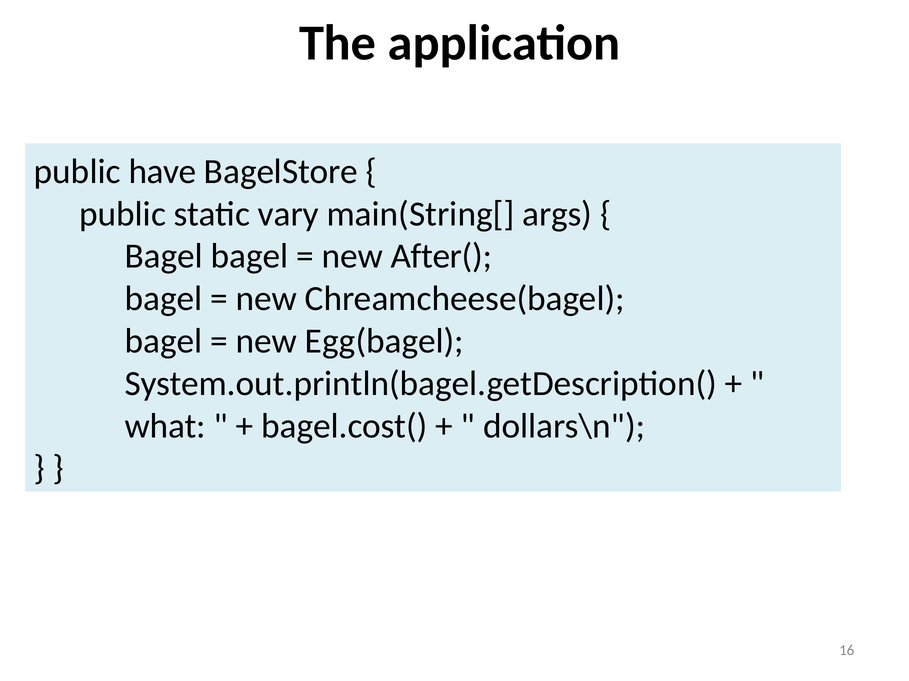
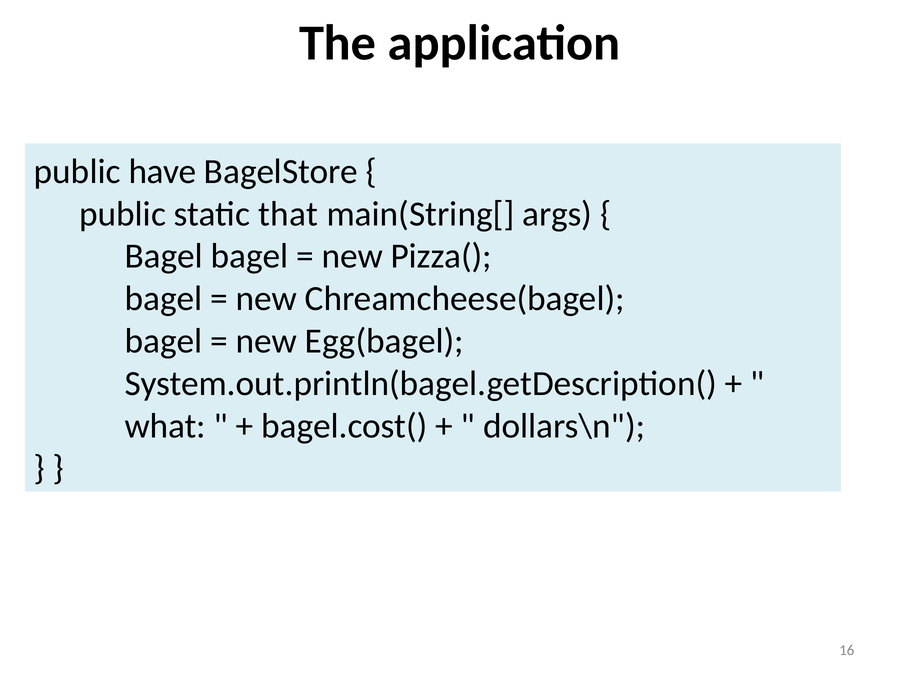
vary: vary -> that
After(: After( -> Pizza(
